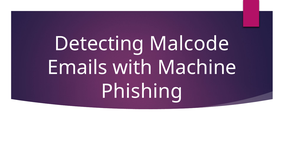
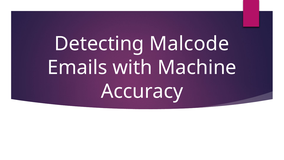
Phishing: Phishing -> Accuracy
